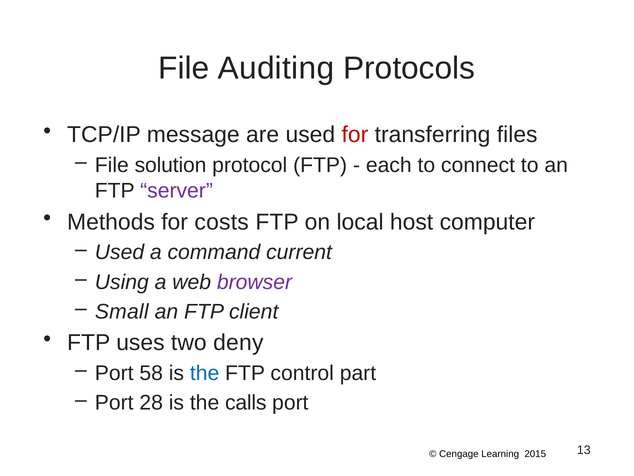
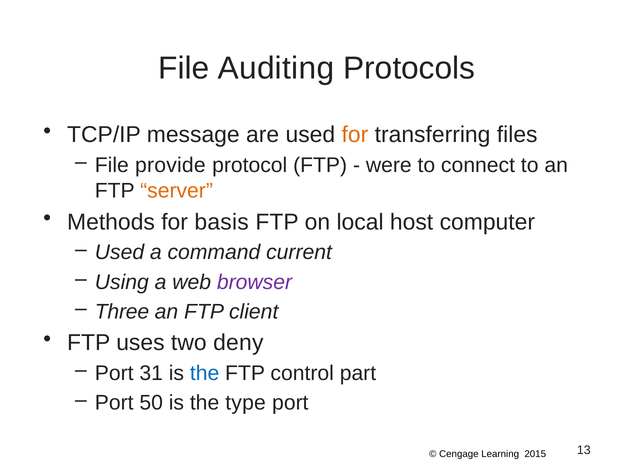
for at (355, 135) colour: red -> orange
solution: solution -> provide
each: each -> were
server colour: purple -> orange
costs: costs -> basis
Small: Small -> Three
58: 58 -> 31
28: 28 -> 50
calls: calls -> type
